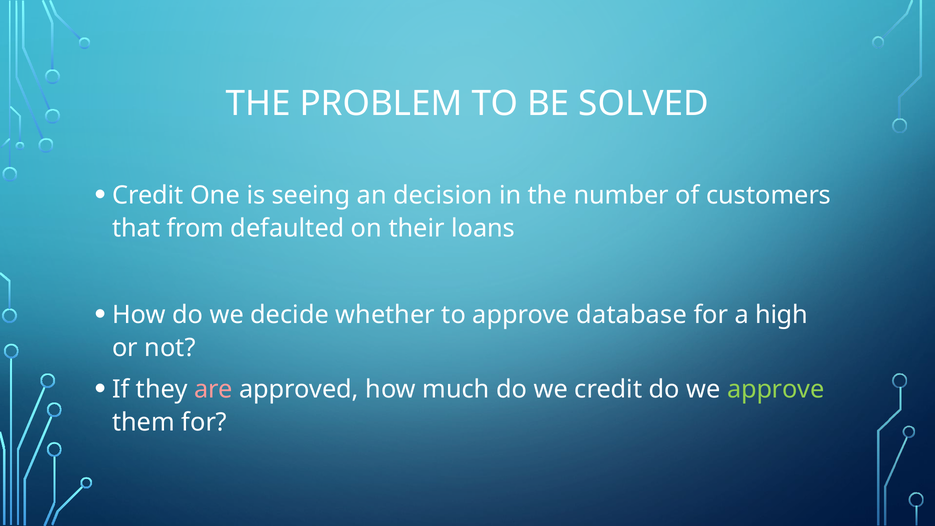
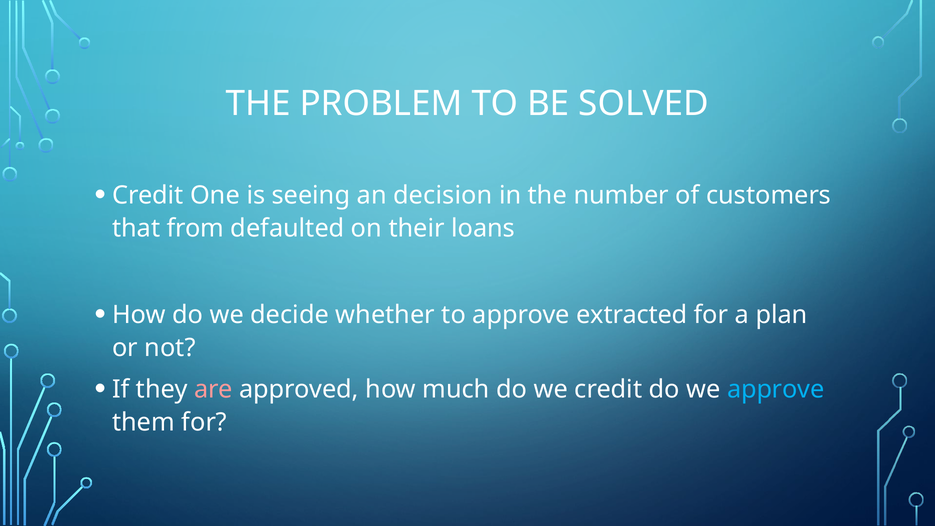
database: database -> extracted
high: high -> plan
approve at (776, 389) colour: light green -> light blue
